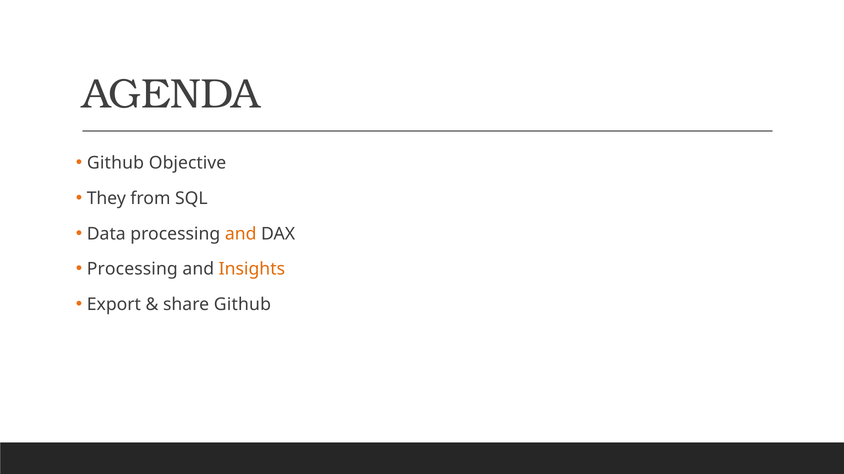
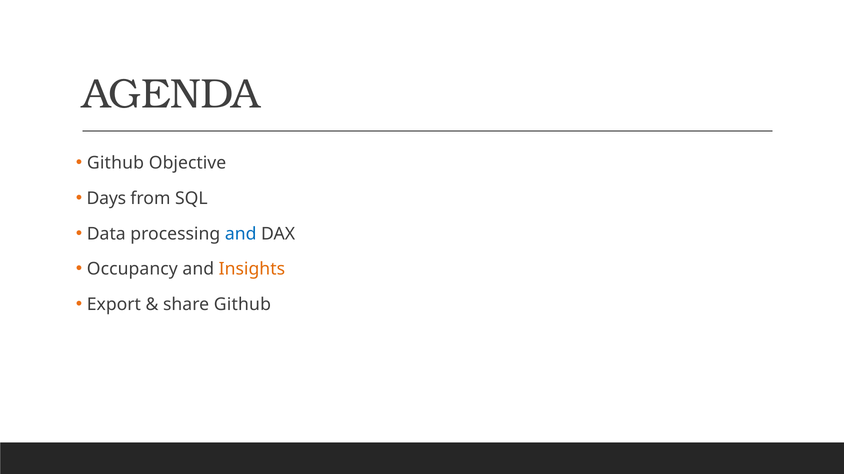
They: They -> Days
and at (241, 234) colour: orange -> blue
Processing at (132, 270): Processing -> Occupancy
